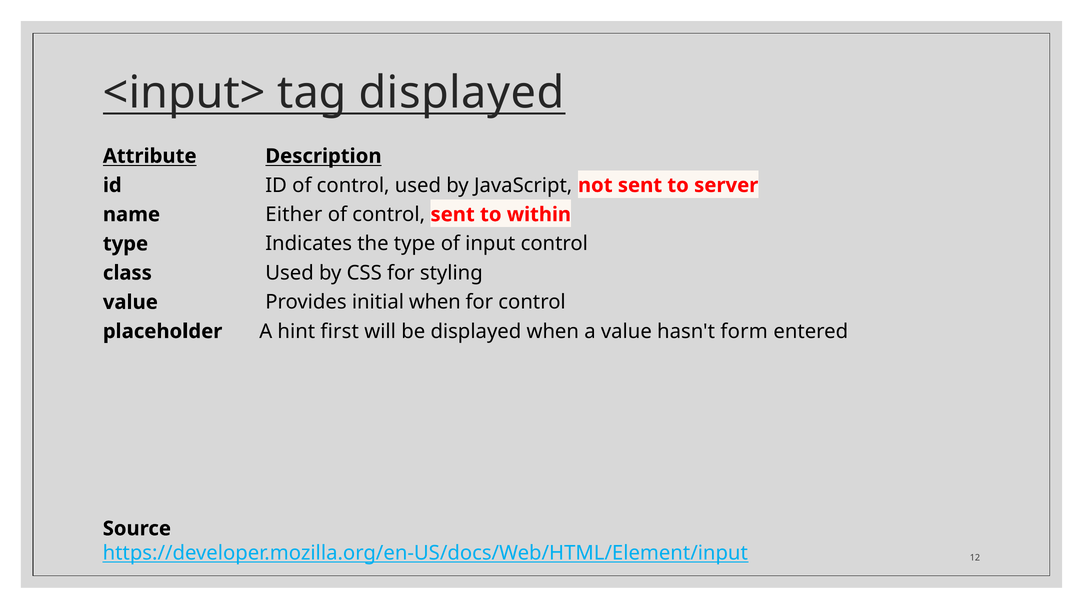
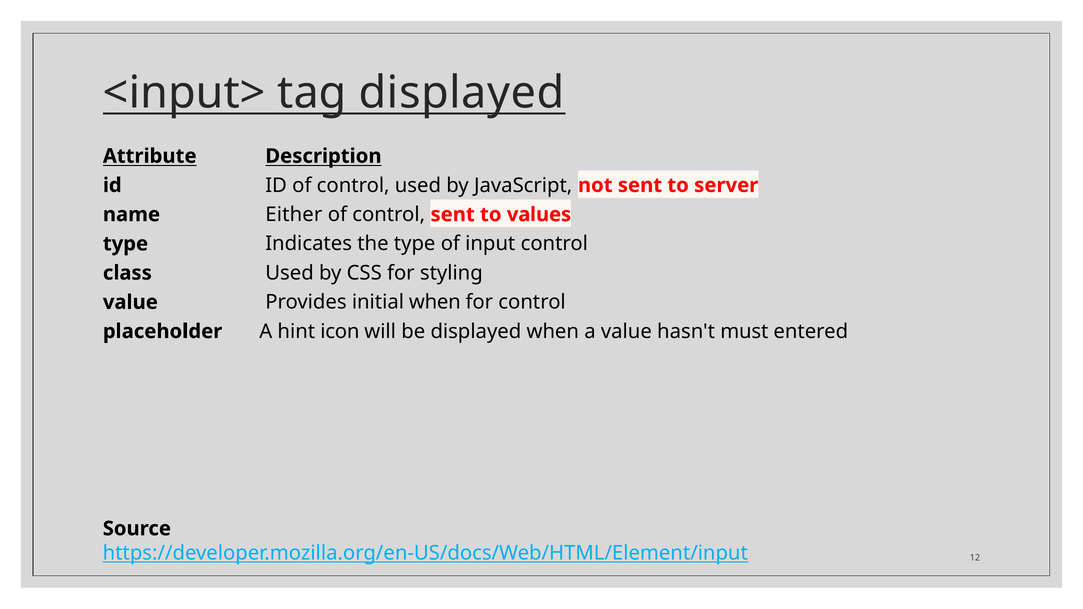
within: within -> values
first: first -> icon
form: form -> must
